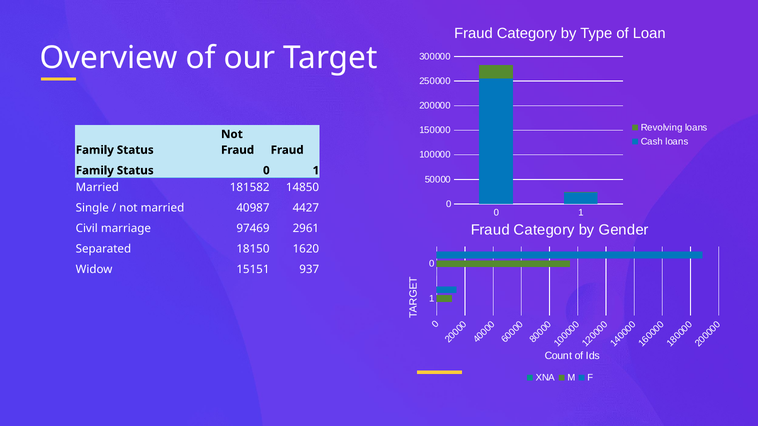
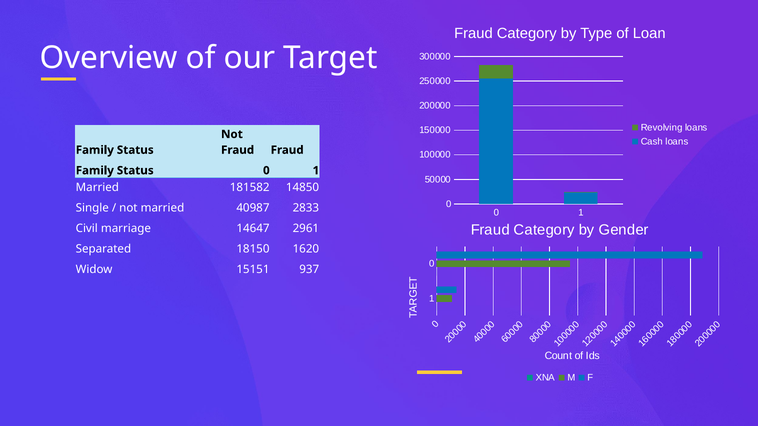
4427: 4427 -> 2833
97469: 97469 -> 14647
